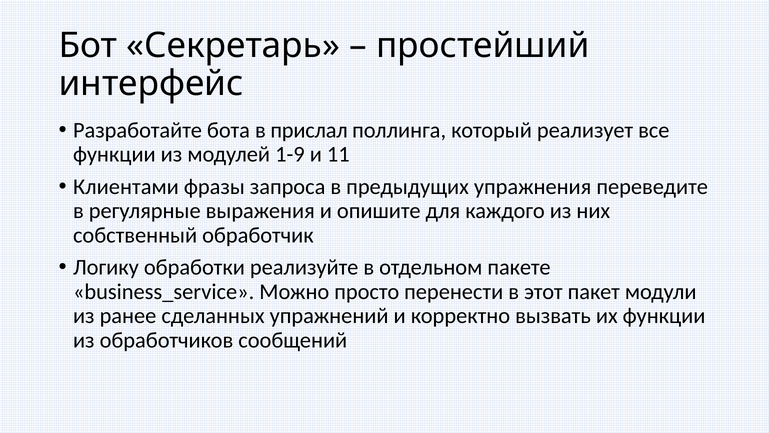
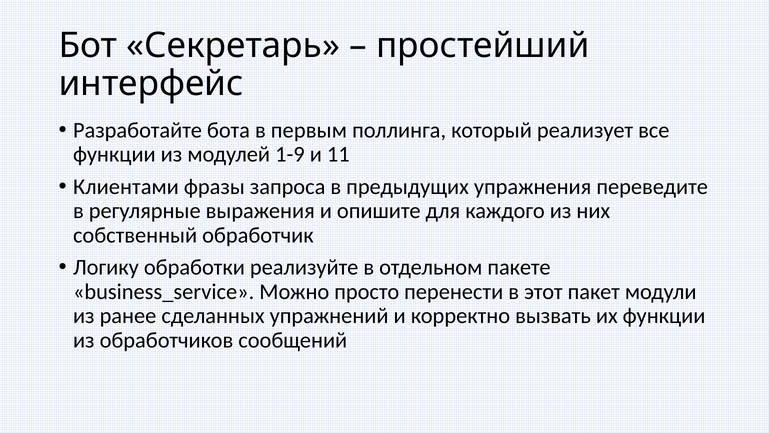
прислал: прислал -> первым
